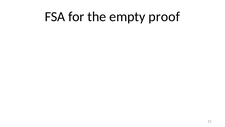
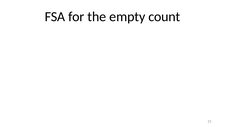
proof: proof -> count
